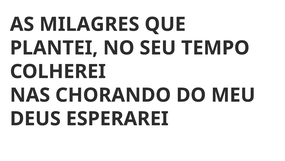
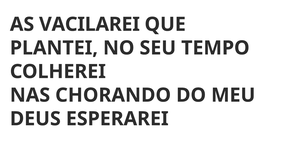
MILAGRES: MILAGRES -> VACILAREI
